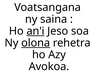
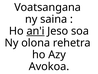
olona underline: present -> none
